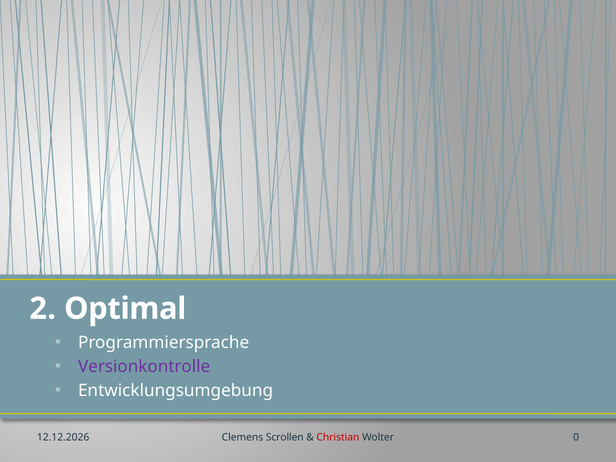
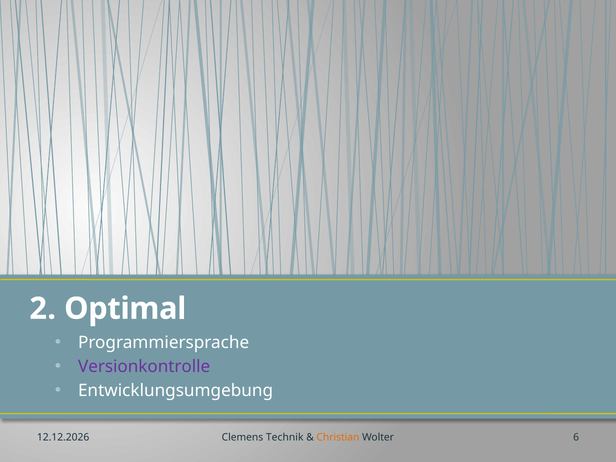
Scrollen: Scrollen -> Technik
Christian colour: red -> orange
0: 0 -> 6
